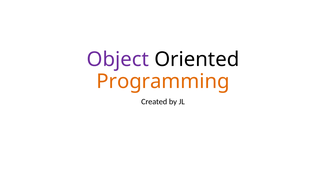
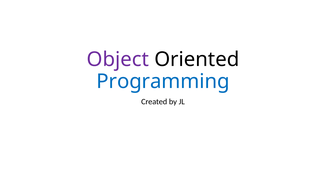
Programming colour: orange -> blue
